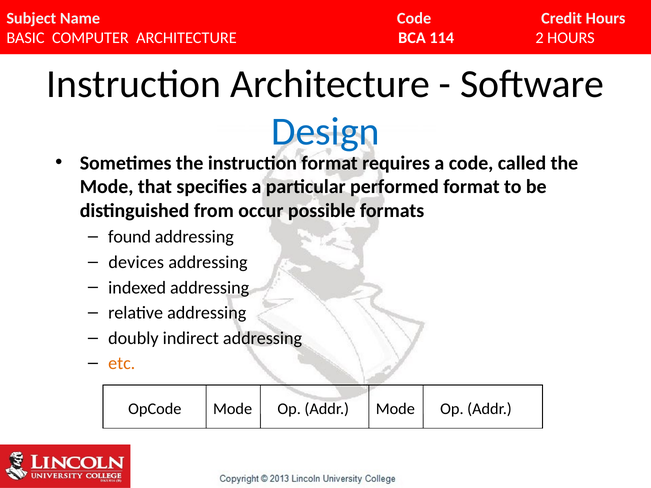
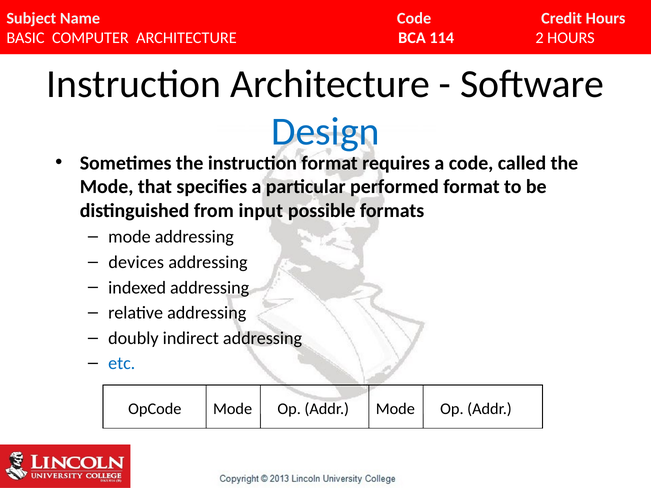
occur: occur -> input
found at (130, 237): found -> mode
etc colour: orange -> blue
